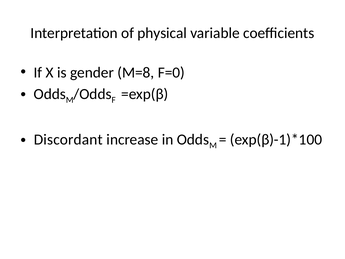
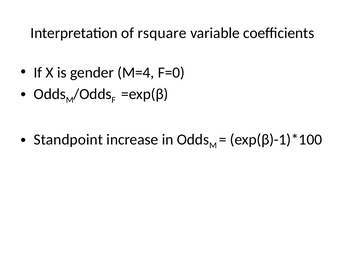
physical: physical -> rsquare
M=8: M=8 -> M=4
Discordant: Discordant -> Standpoint
